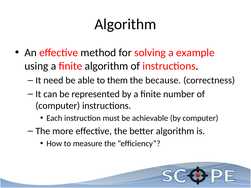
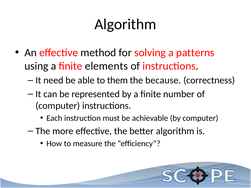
example: example -> patterns
finite algorithm: algorithm -> elements
